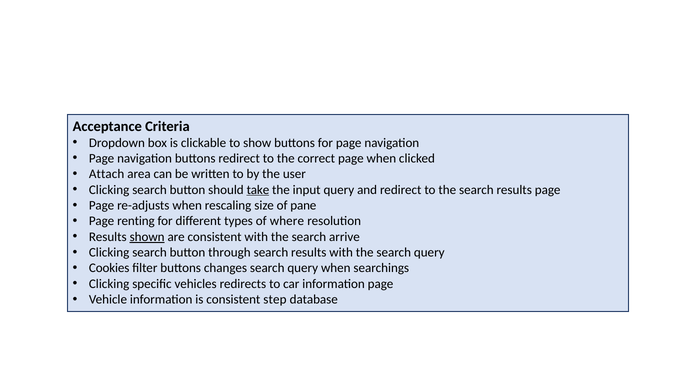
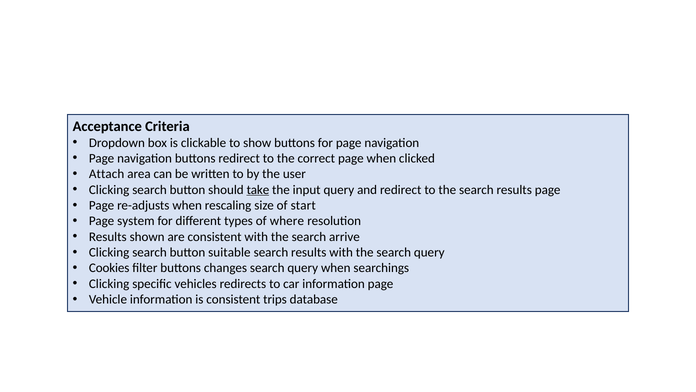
pane: pane -> start
renting: renting -> system
shown underline: present -> none
through: through -> suitable
step: step -> trips
